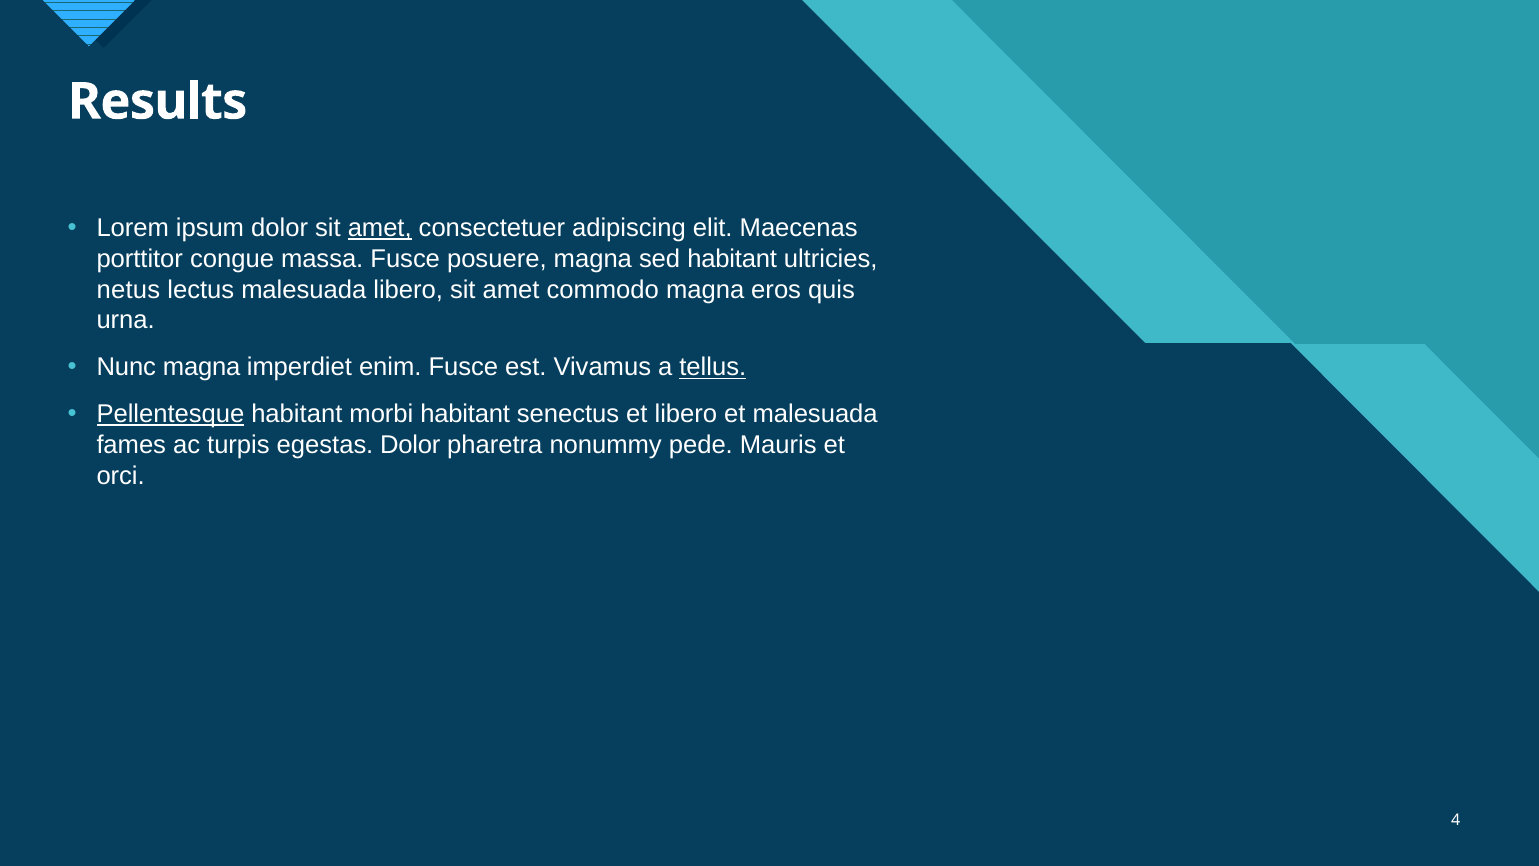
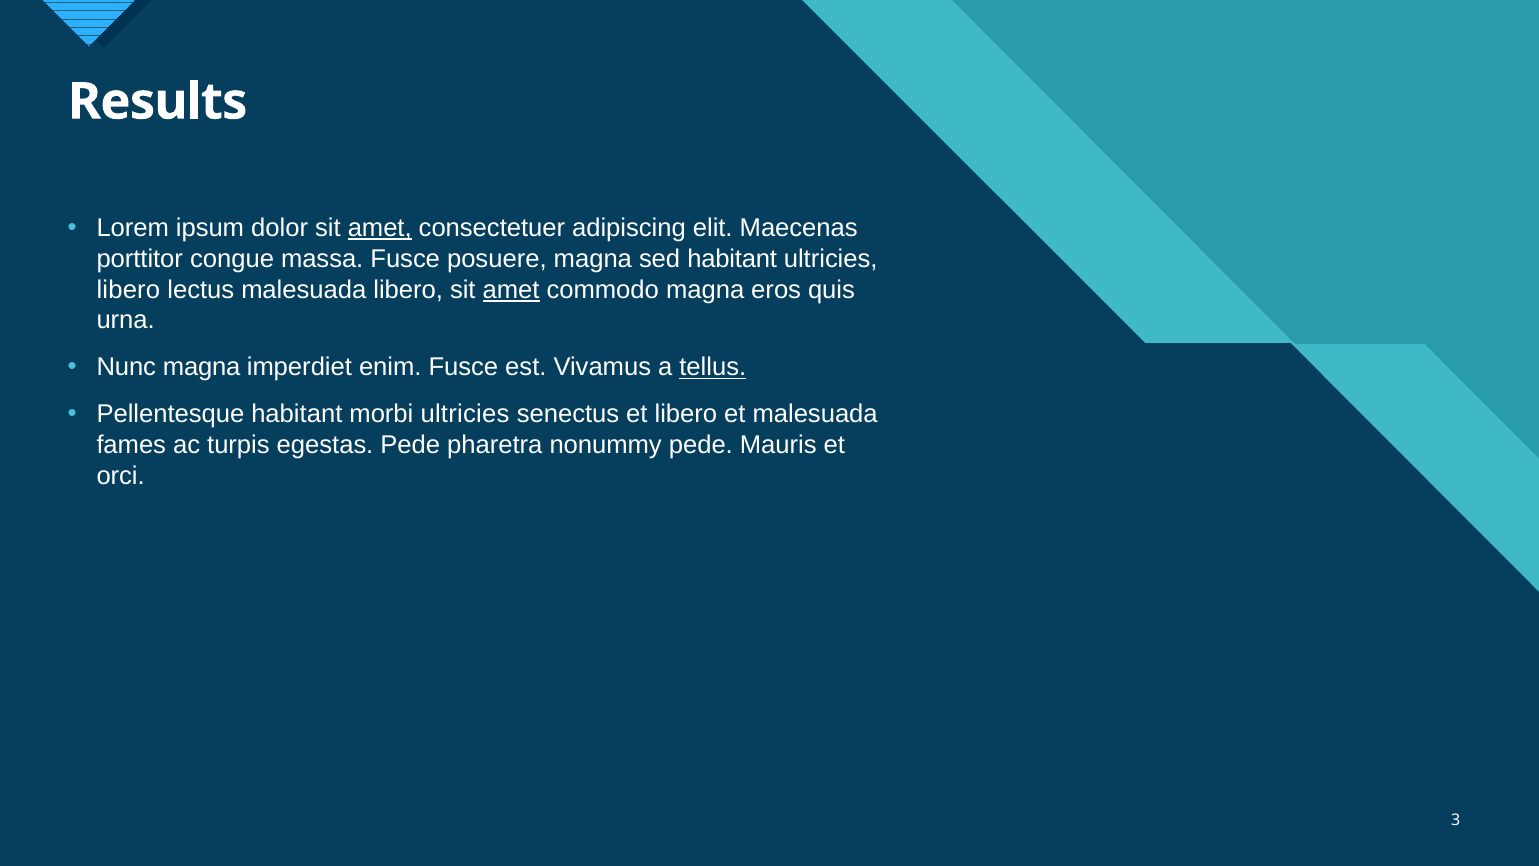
netus at (128, 290): netus -> libero
amet at (511, 290) underline: none -> present
Pellentesque underline: present -> none
morbi habitant: habitant -> ultricies
egestas Dolor: Dolor -> Pede
4: 4 -> 3
